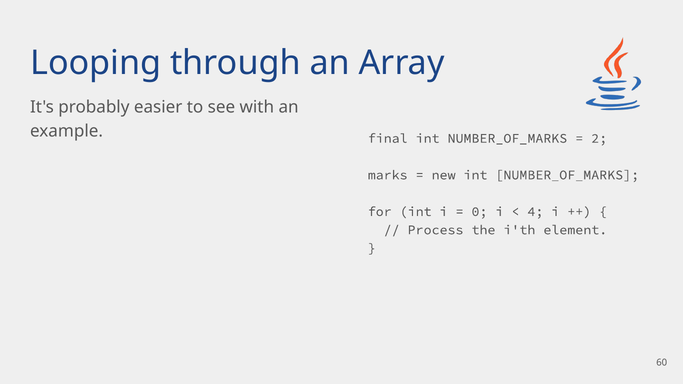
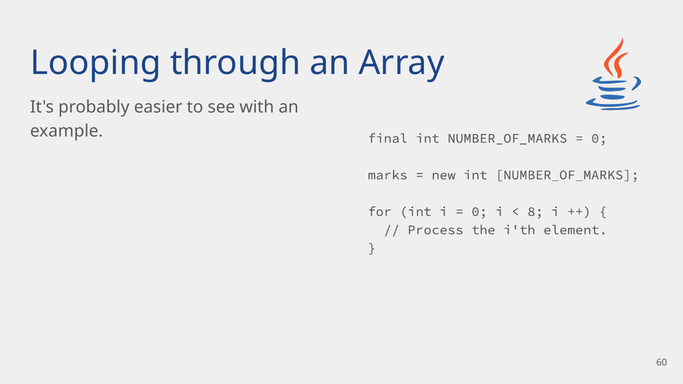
2 at (599, 138): 2 -> 0
4: 4 -> 8
